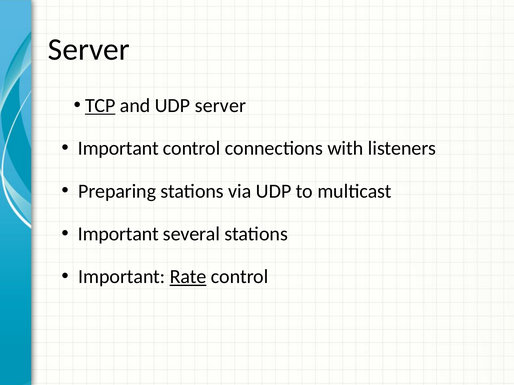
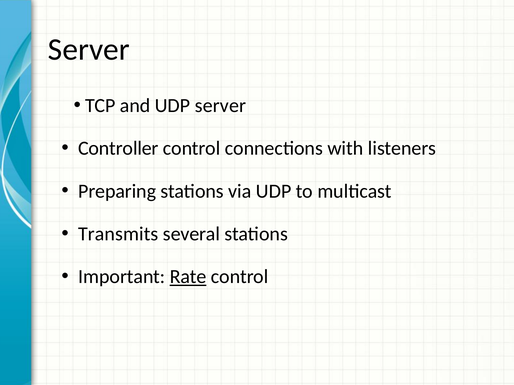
TCP underline: present -> none
Important at (118, 148): Important -> Controller
Important at (118, 234): Important -> Transmits
